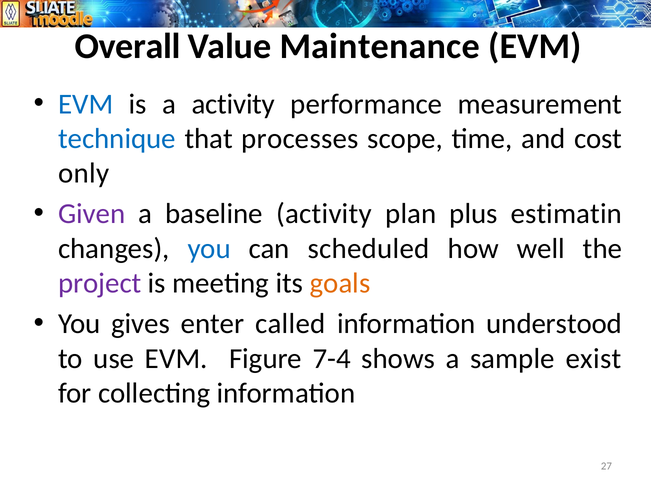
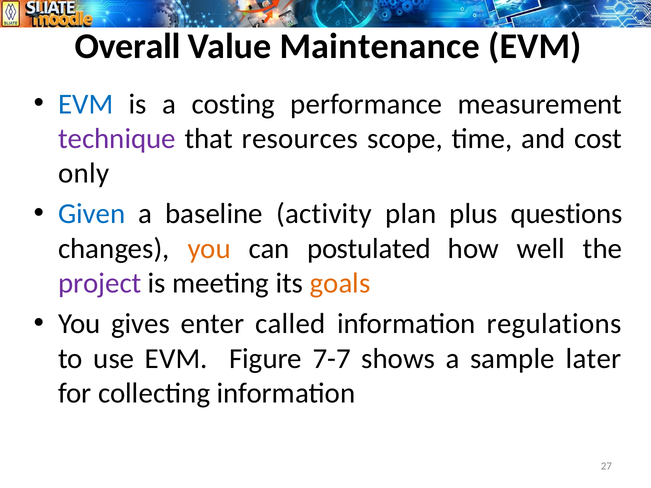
a activity: activity -> costing
technique colour: blue -> purple
processes: processes -> resources
Given colour: purple -> blue
estimatin: estimatin -> questions
you at (209, 249) colour: blue -> orange
scheduled: scheduled -> postulated
understood: understood -> regulations
7-4: 7-4 -> 7-7
exist: exist -> later
